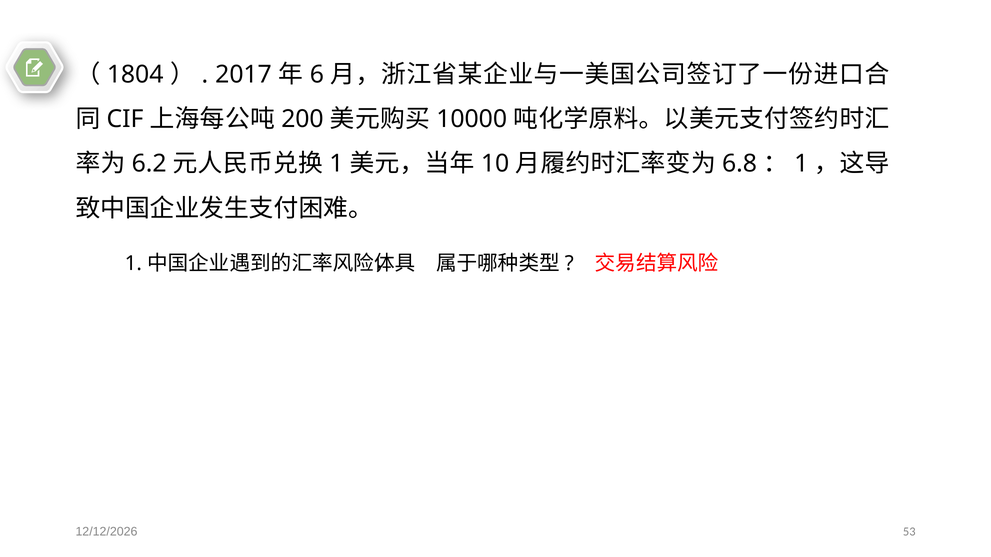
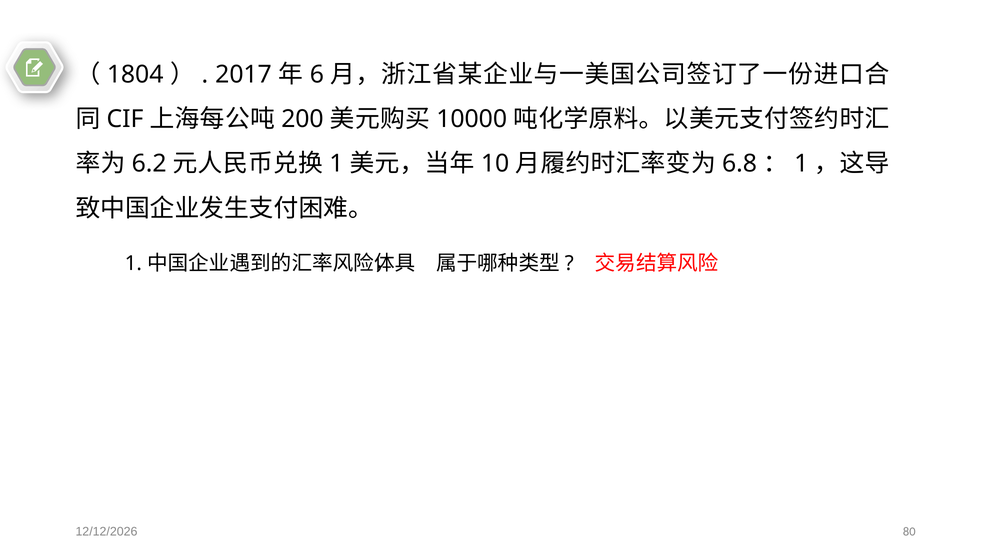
53: 53 -> 80
